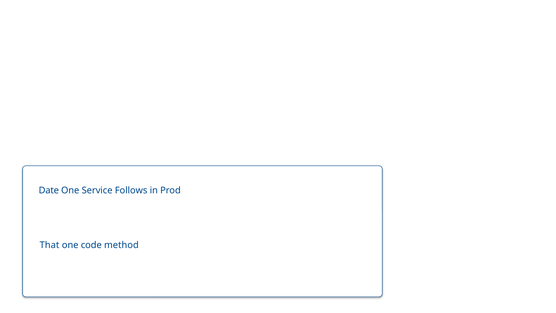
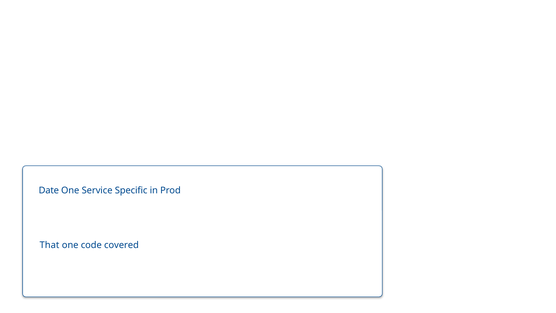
Follows: Follows -> Specific
method: method -> covered
